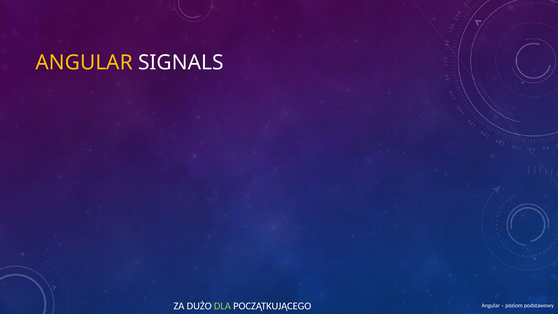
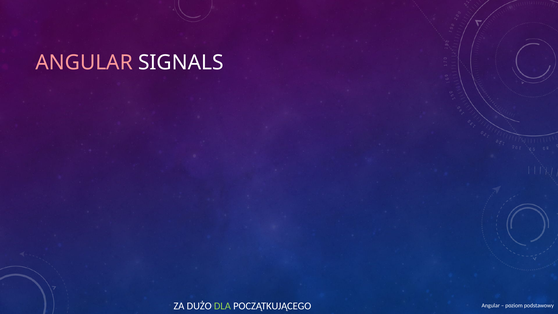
ANGULAR at (84, 63) colour: yellow -> pink
